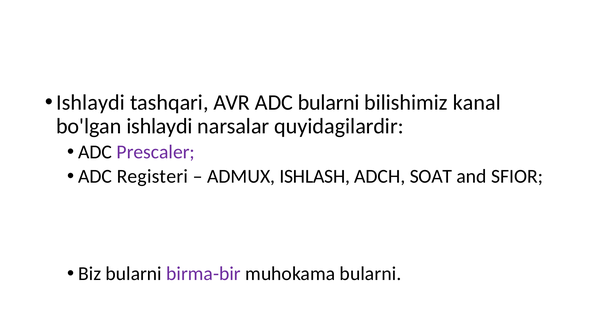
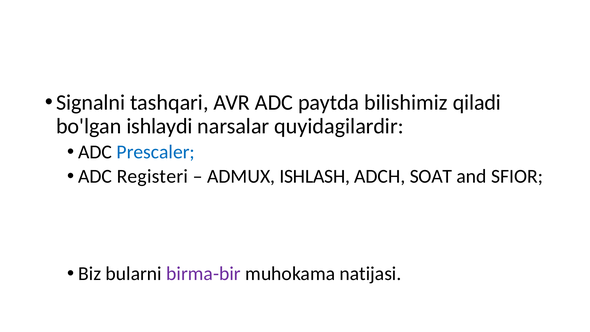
Ishlaydi at (91, 102): Ishlaydi -> Signalni
ADC bularni: bularni -> paytda
kanal: kanal -> qiladi
Prescaler colour: purple -> blue
muhokama bularni: bularni -> natijasi
